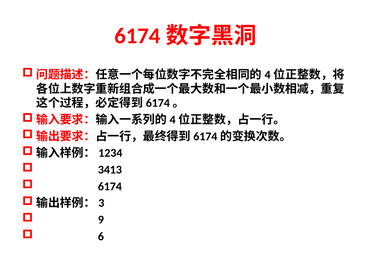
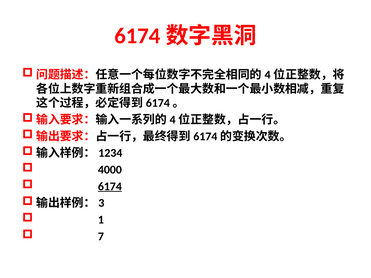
3413: 3413 -> 4000
6174 underline: none -> present
9: 9 -> 1
6: 6 -> 7
